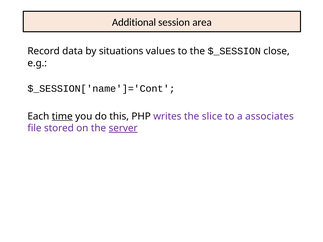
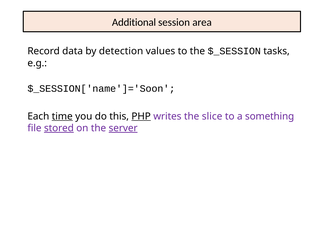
situations: situations -> detection
close: close -> tasks
$_SESSION['name']='Cont: $_SESSION['name']='Cont -> $_SESSION['name']='Soon
PHP underline: none -> present
associates: associates -> something
stored underline: none -> present
